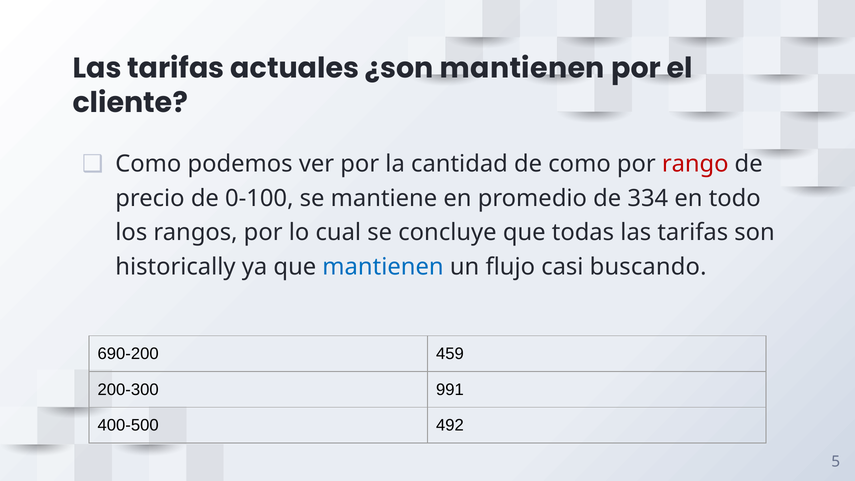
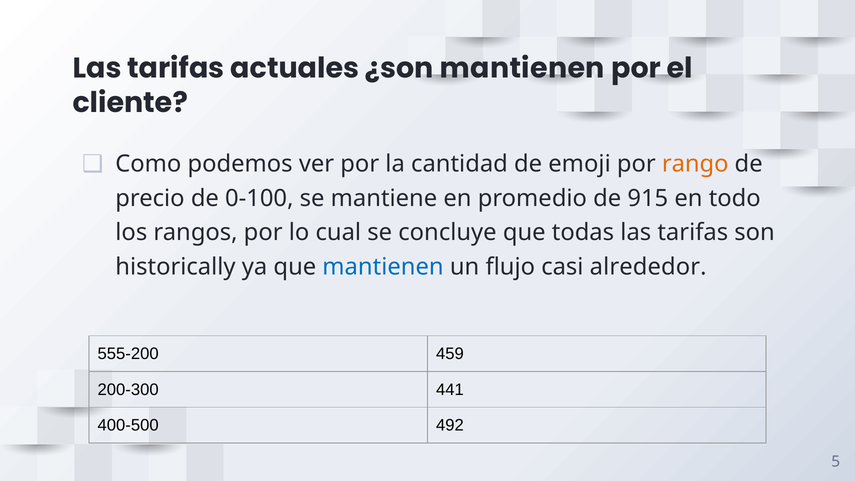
de como: como -> emoji
rango colour: red -> orange
334: 334 -> 915
buscando: buscando -> alrededor
690-200: 690-200 -> 555-200
991: 991 -> 441
